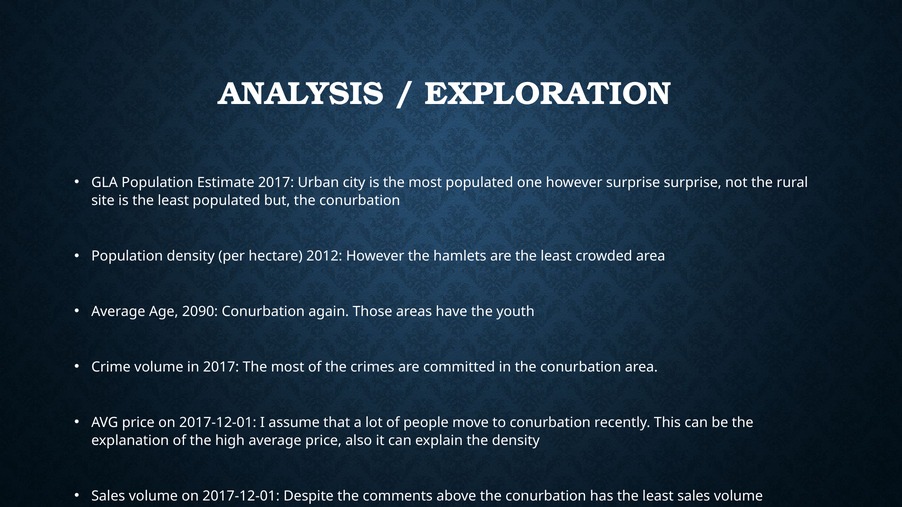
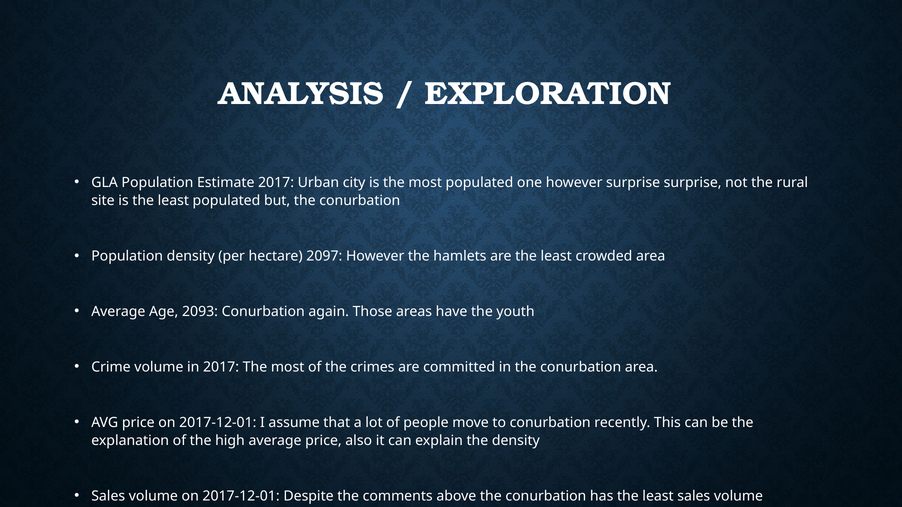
2012: 2012 -> 2097
2090: 2090 -> 2093
